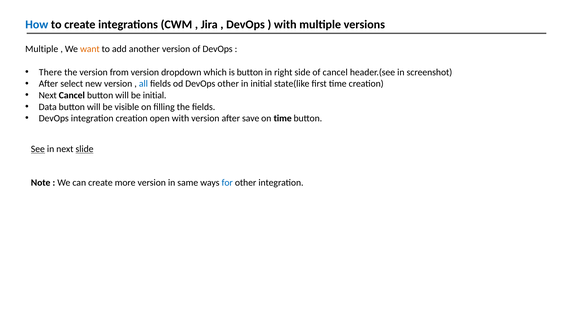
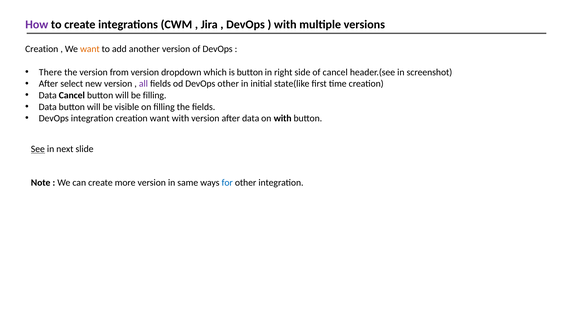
How colour: blue -> purple
Multiple at (42, 49): Multiple -> Creation
all colour: blue -> purple
Next at (48, 95): Next -> Data
be initial: initial -> filling
creation open: open -> want
after save: save -> data
on time: time -> with
slide underline: present -> none
